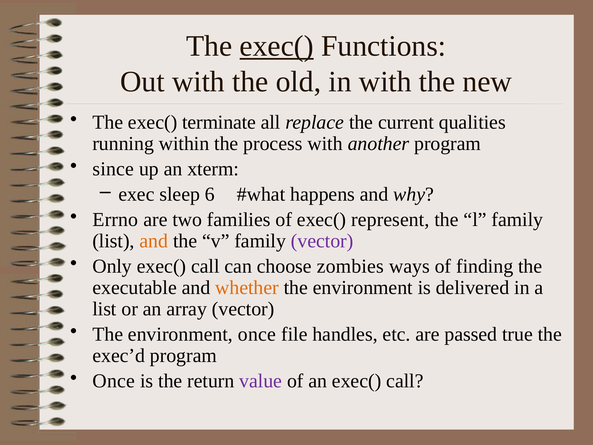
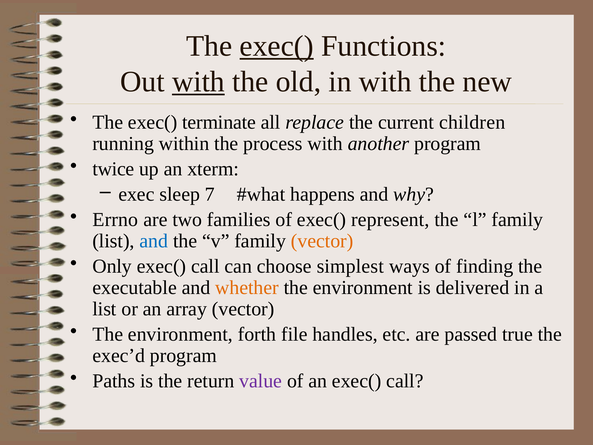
with at (198, 82) underline: none -> present
qualities: qualities -> children
since: since -> twice
6: 6 -> 7
and at (154, 241) colour: orange -> blue
vector at (322, 241) colour: purple -> orange
zombies: zombies -> simplest
environment once: once -> forth
Once at (114, 381): Once -> Paths
